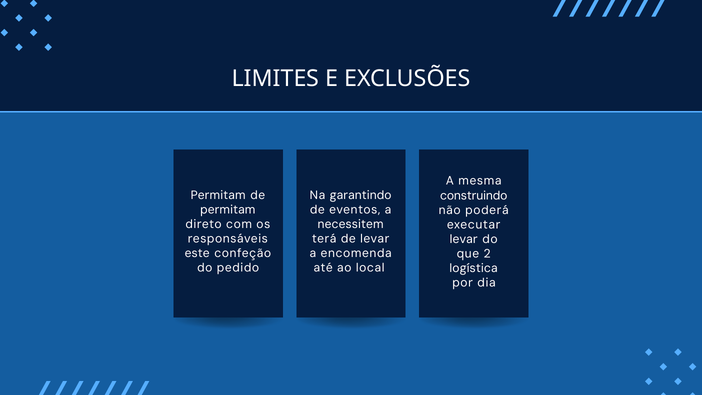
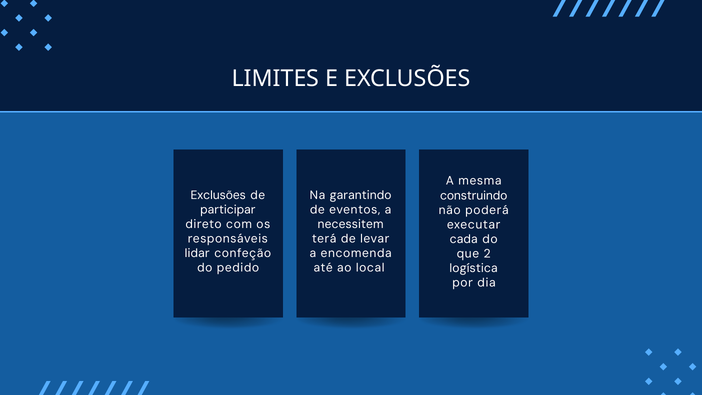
Permitam at (218, 195): Permitam -> Exclusões
permitam at (228, 210): permitam -> participar
levar at (464, 239): levar -> cada
este: este -> lidar
